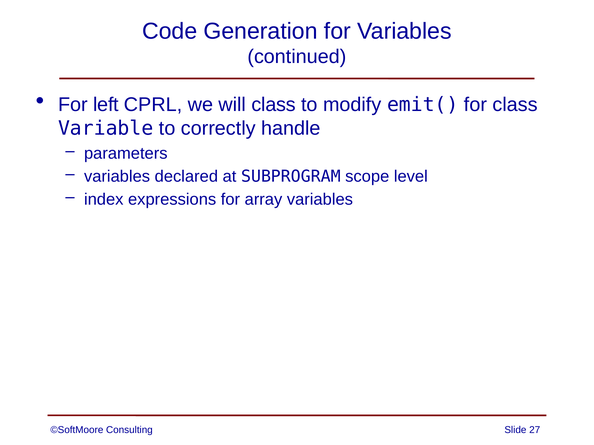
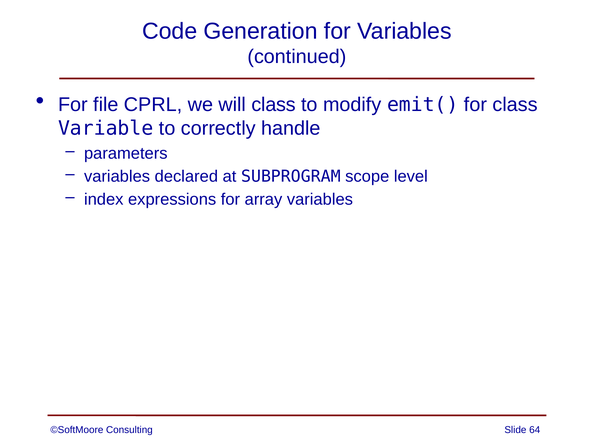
left: left -> file
27: 27 -> 64
